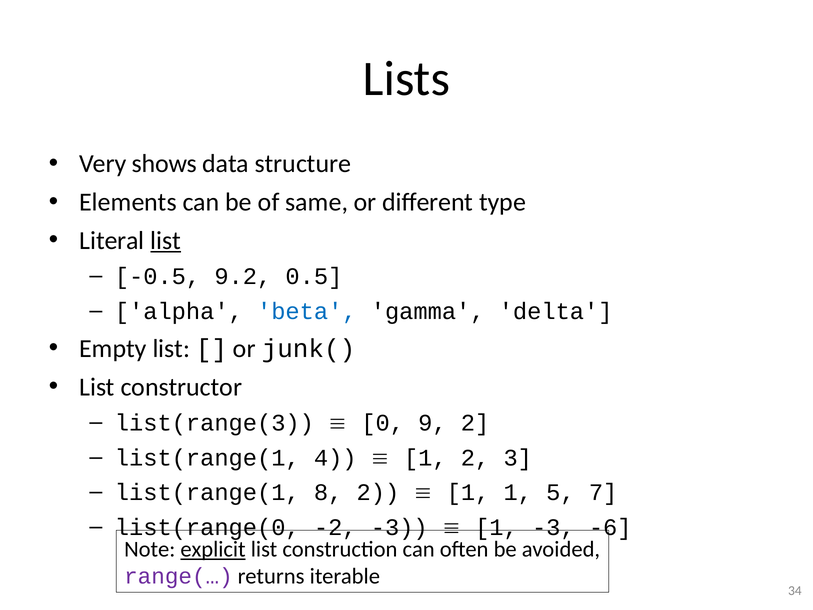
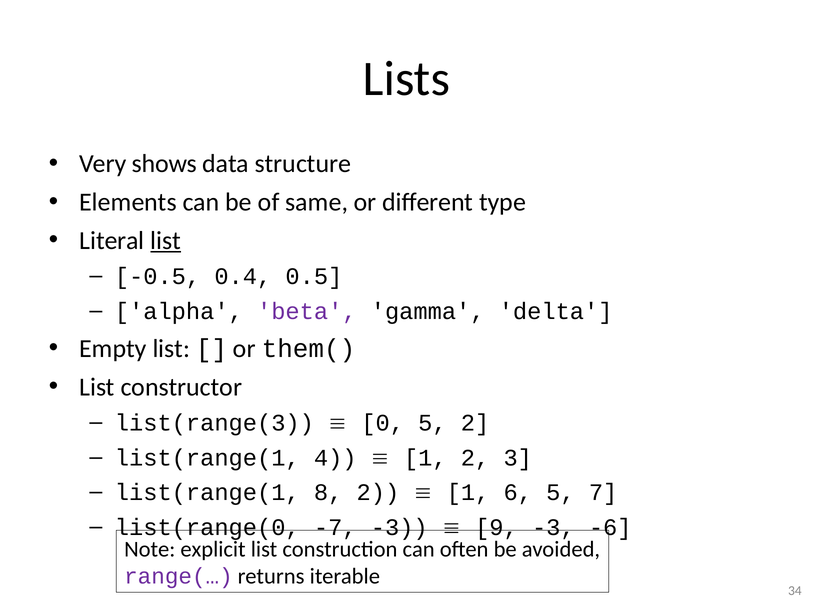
9.2: 9.2 -> 0.4
beta colour: blue -> purple
junk(: junk( -> them(
0 9: 9 -> 5
1 1: 1 -> 6
-2: -2 -> -7
1 at (496, 527): 1 -> 9
explicit underline: present -> none
